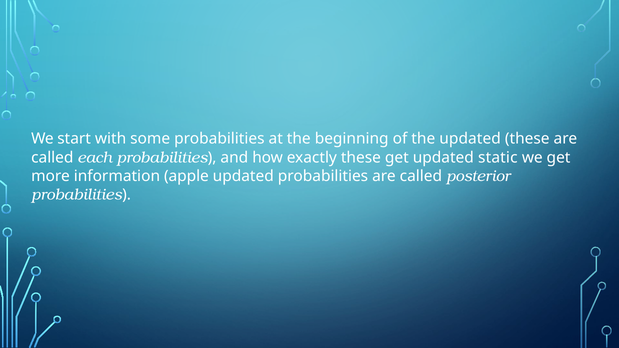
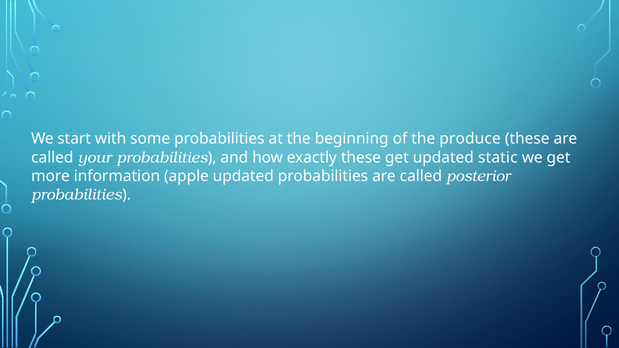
the updated: updated -> produce
each: each -> your
